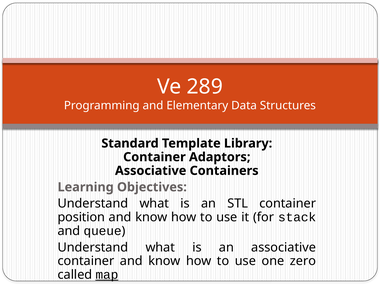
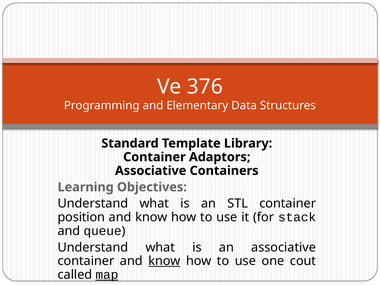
289: 289 -> 376
know at (164, 261) underline: none -> present
zero: zero -> cout
